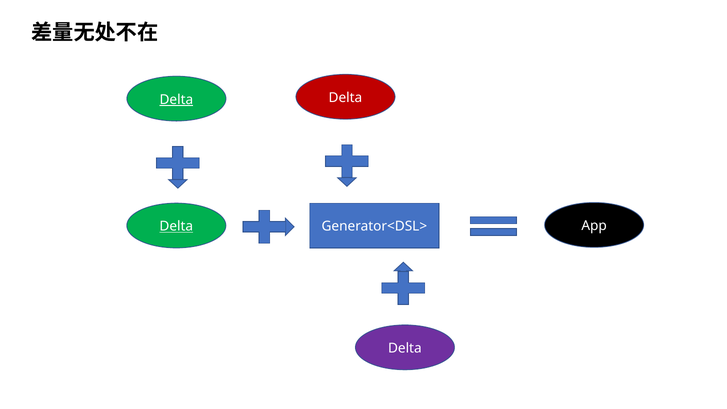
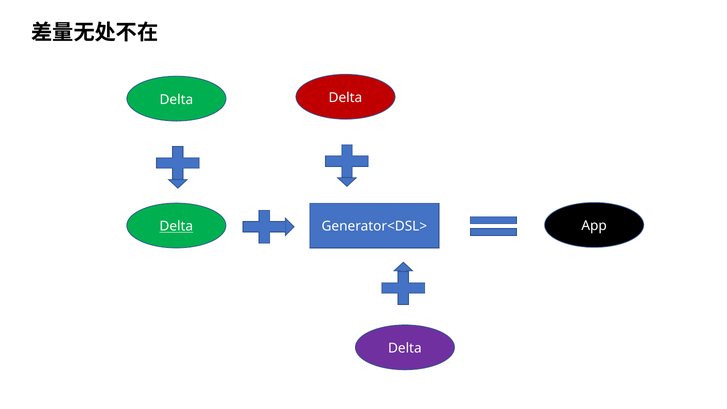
Delta at (176, 100) underline: present -> none
